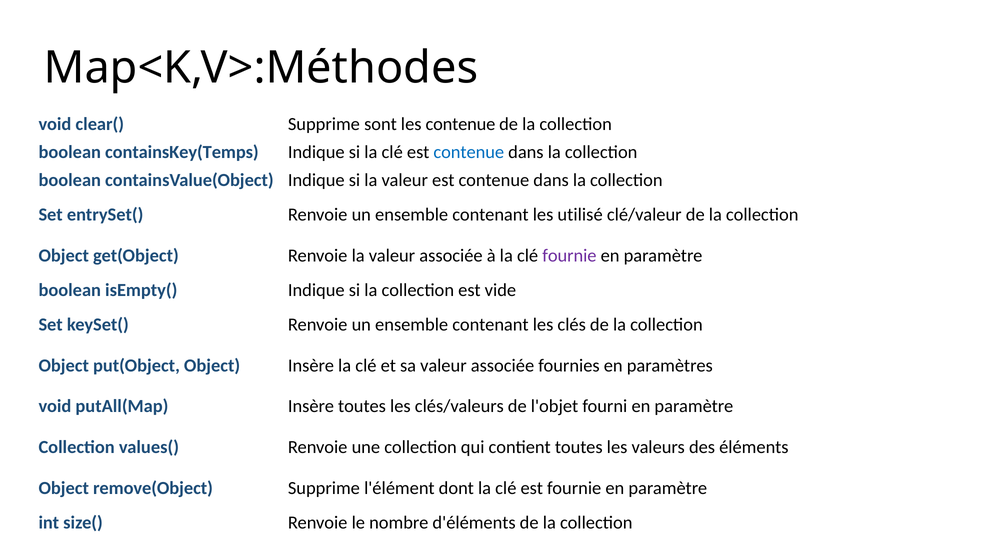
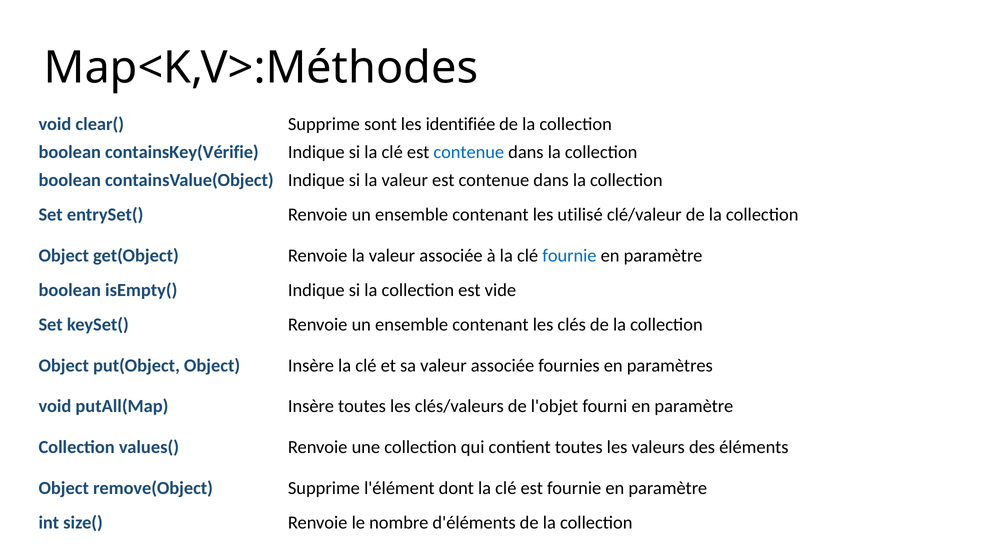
les contenue: contenue -> identifiée
containsKey(Temps: containsKey(Temps -> containsKey(Vérifie
fournie at (569, 256) colour: purple -> blue
